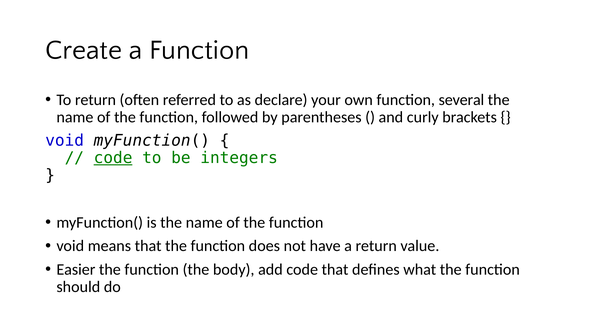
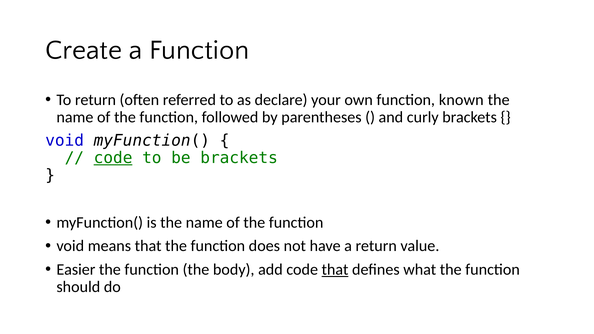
several: several -> known
be integers: integers -> brackets
that at (335, 270) underline: none -> present
